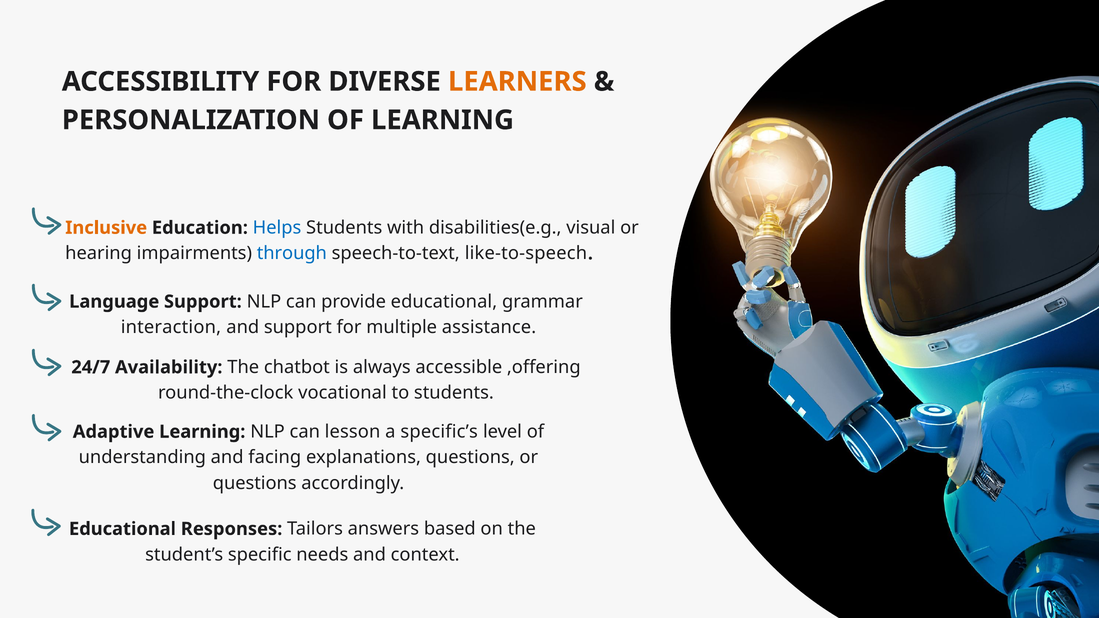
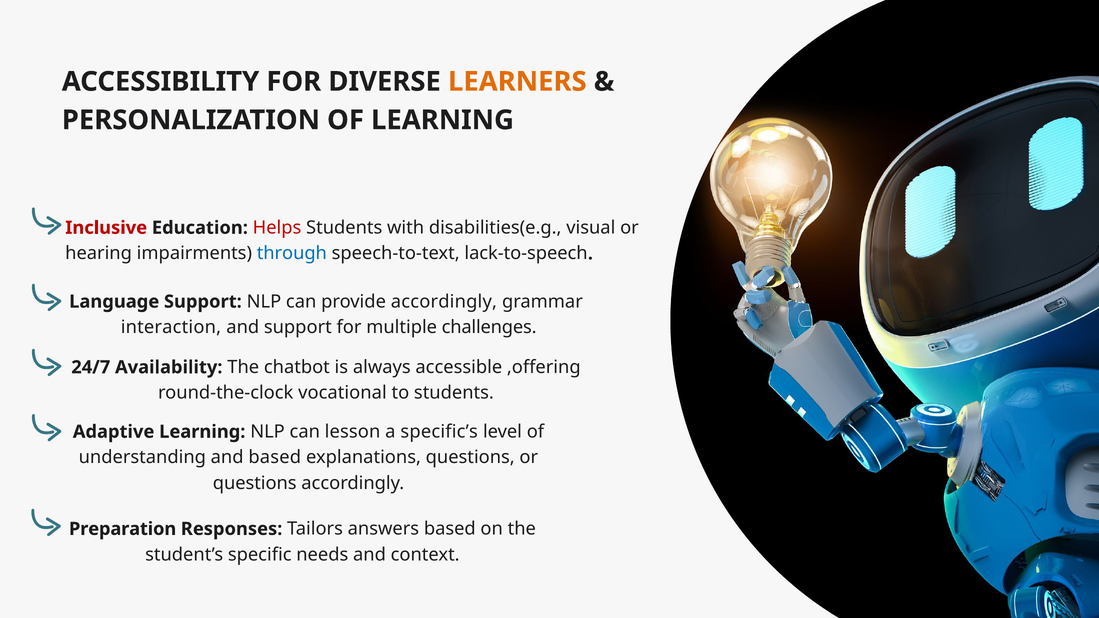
Inclusive colour: orange -> red
Helps colour: blue -> red
like-to-speech: like-to-speech -> lack-to-speech
provide educational: educational -> accordingly
assistance: assistance -> challenges
and facing: facing -> based
Educational at (123, 529): Educational -> Preparation
